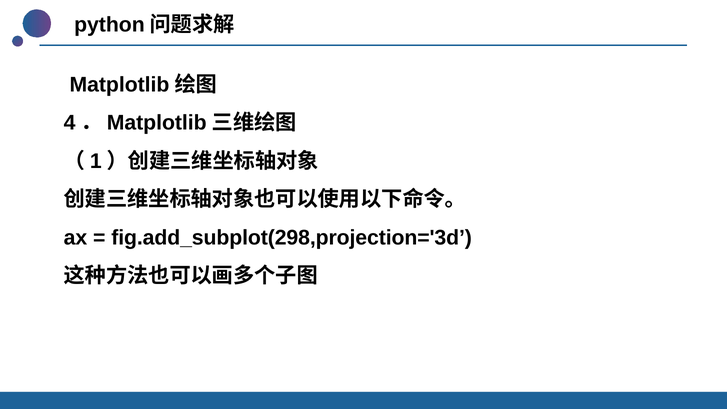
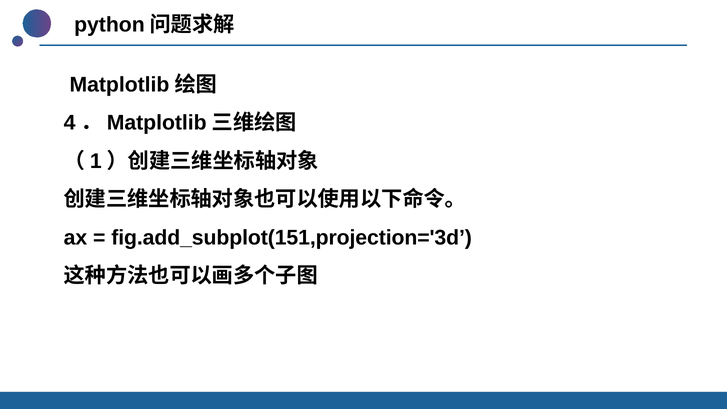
fig.add_subplot(298,projection='3d: fig.add_subplot(298,projection='3d -> fig.add_subplot(151,projection='3d
